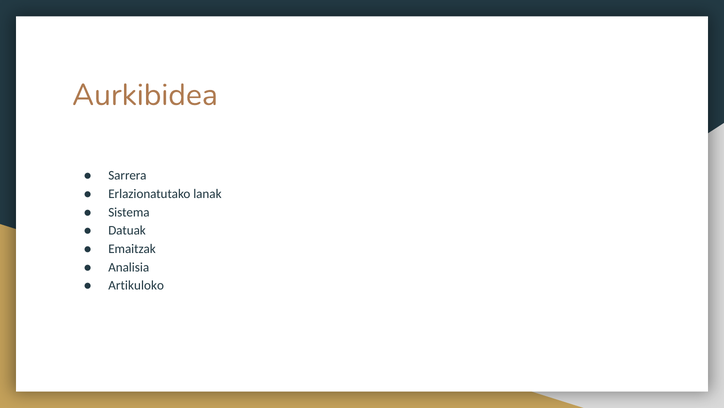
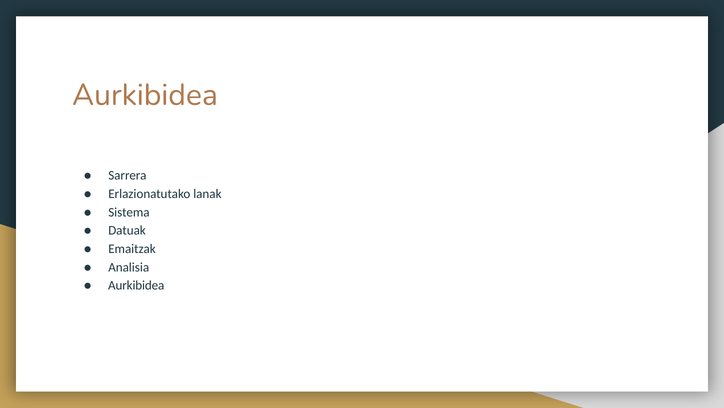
Artikuloko at (136, 285): Artikuloko -> Aurkibidea
